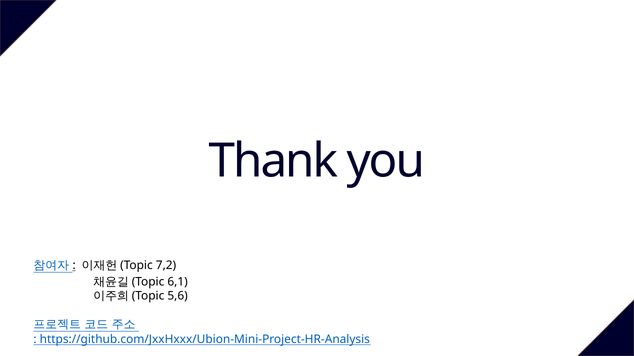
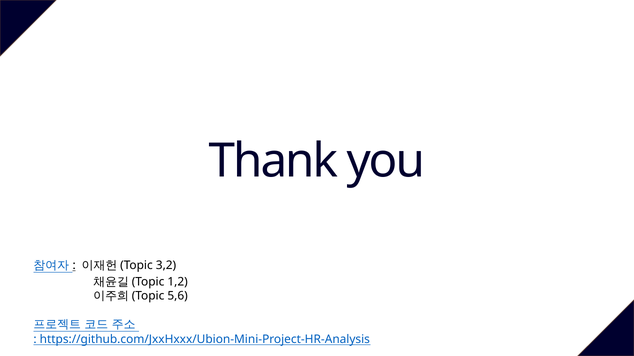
7,2: 7,2 -> 3,2
6,1: 6,1 -> 1,2
